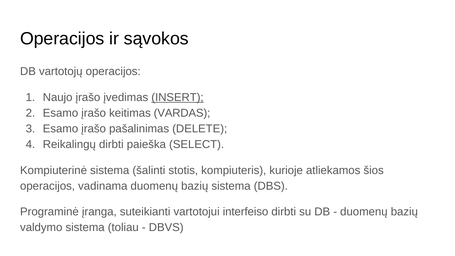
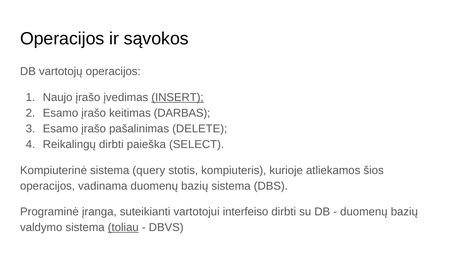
VARDAS: VARDAS -> DARBAS
šalinti: šalinti -> query
toliau underline: none -> present
